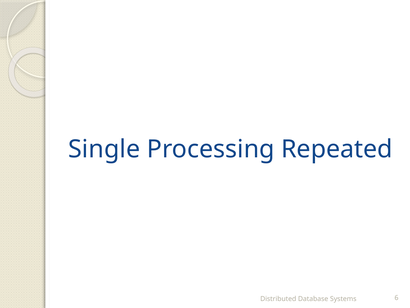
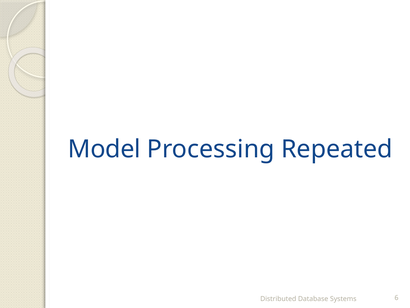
Single: Single -> Model
